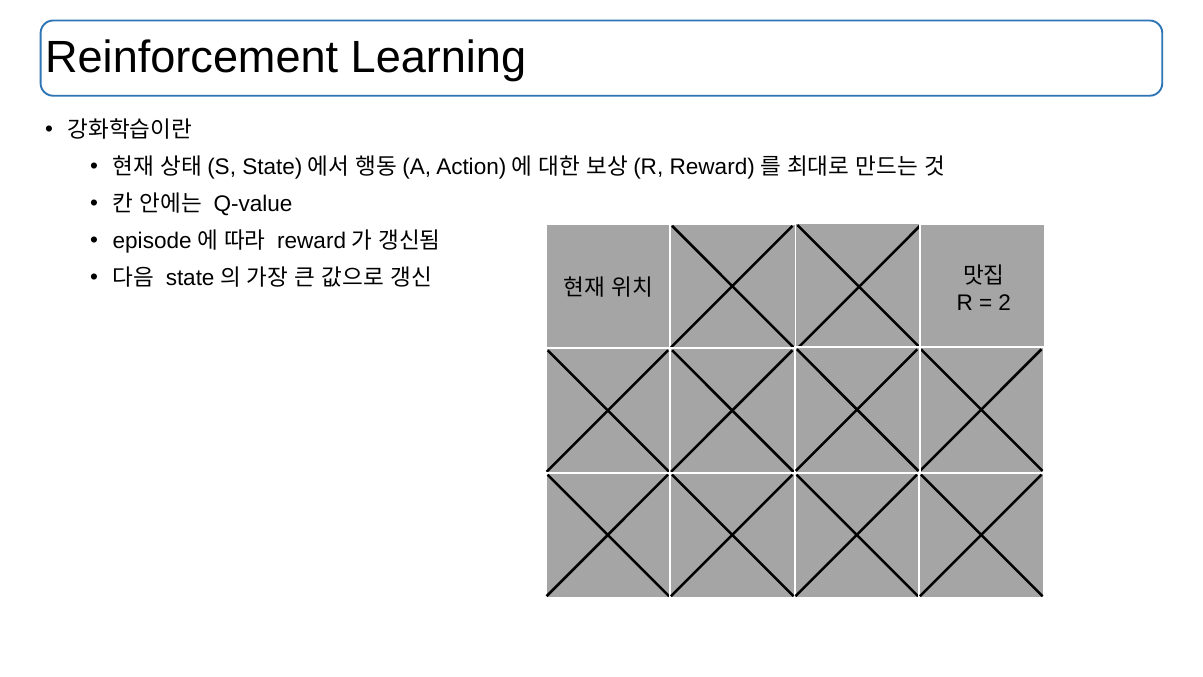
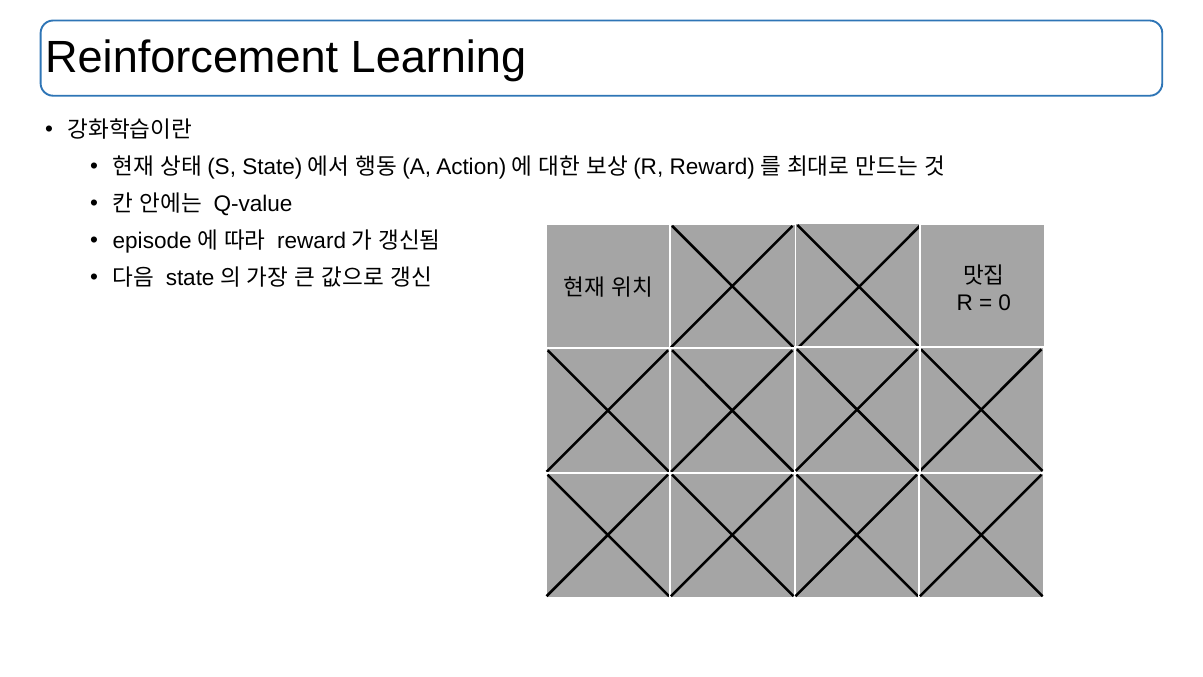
2: 2 -> 0
